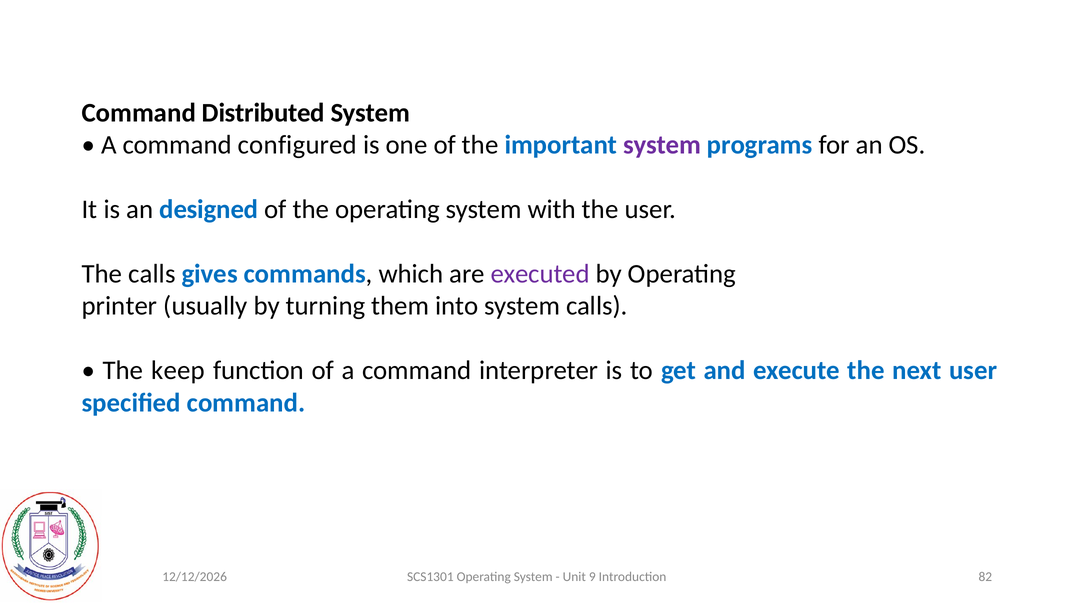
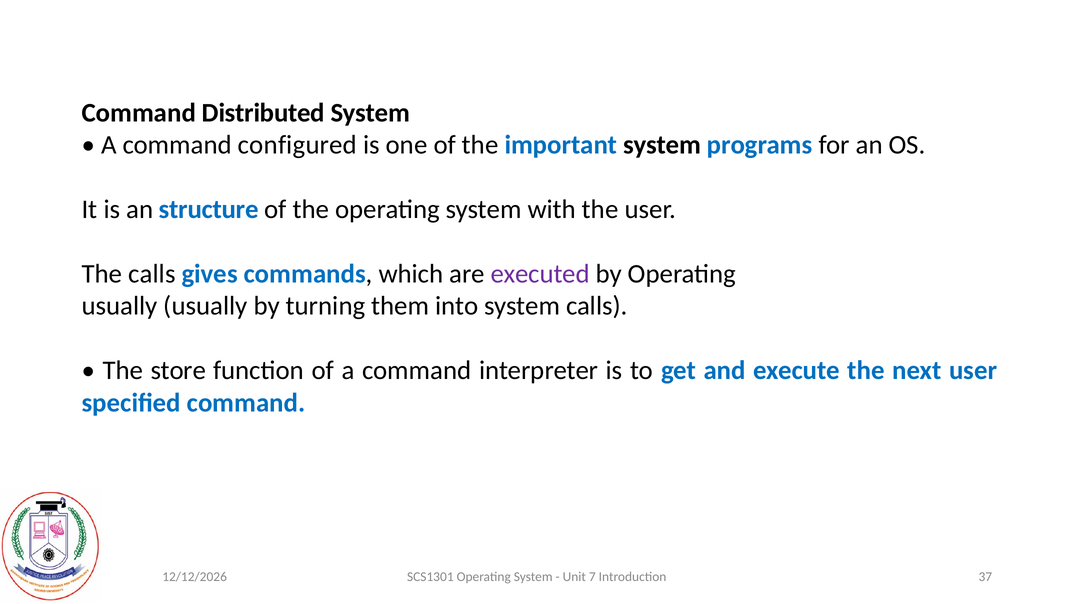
system at (662, 145) colour: purple -> black
designed: designed -> structure
printer at (120, 306): printer -> usually
keep: keep -> store
9: 9 -> 7
82: 82 -> 37
